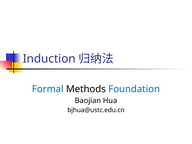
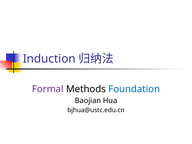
Formal colour: blue -> purple
